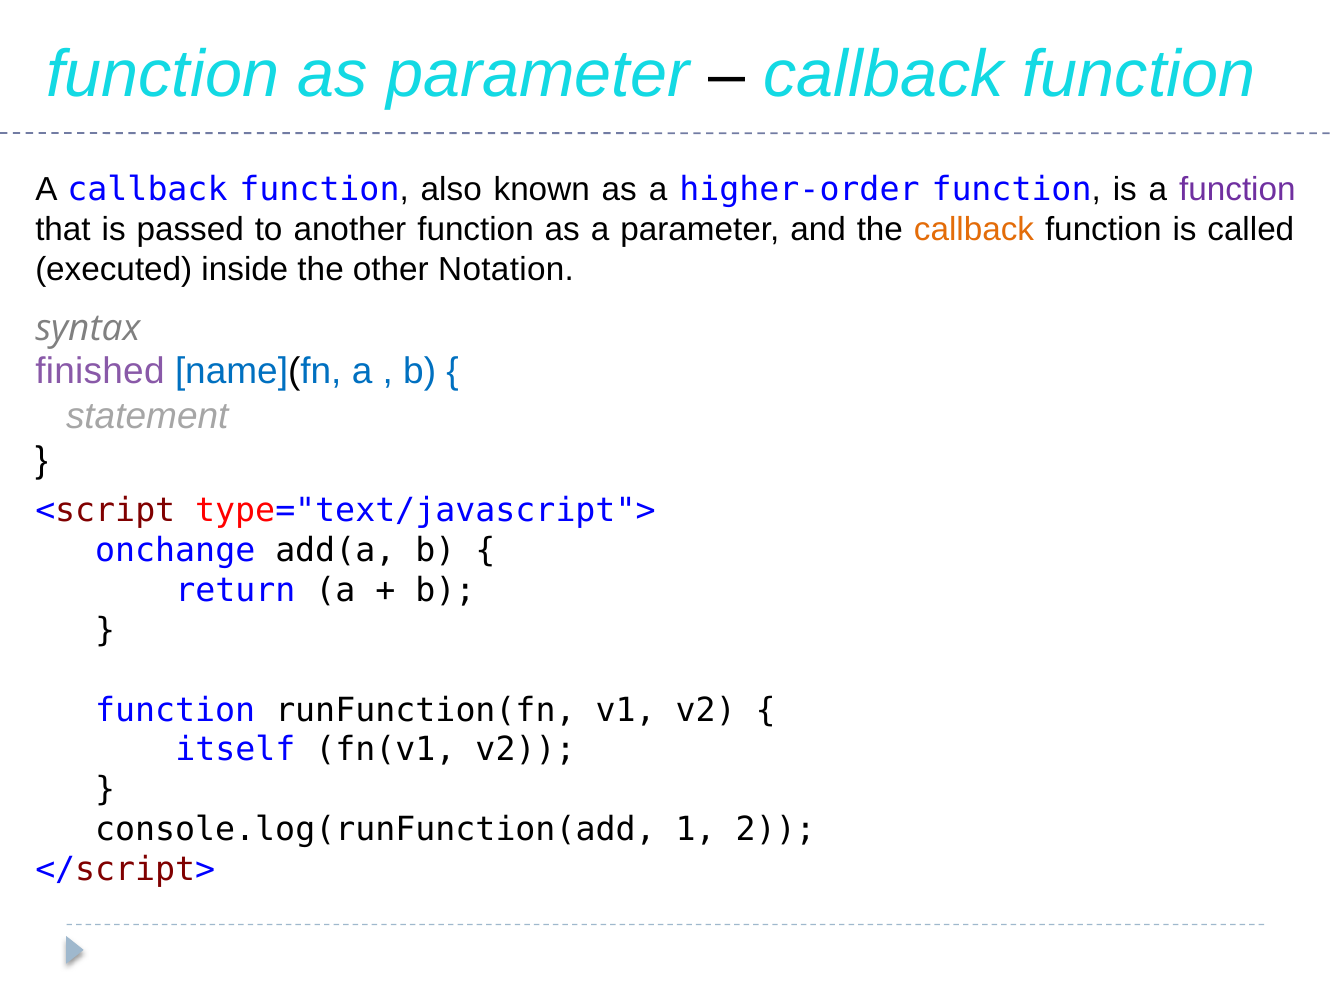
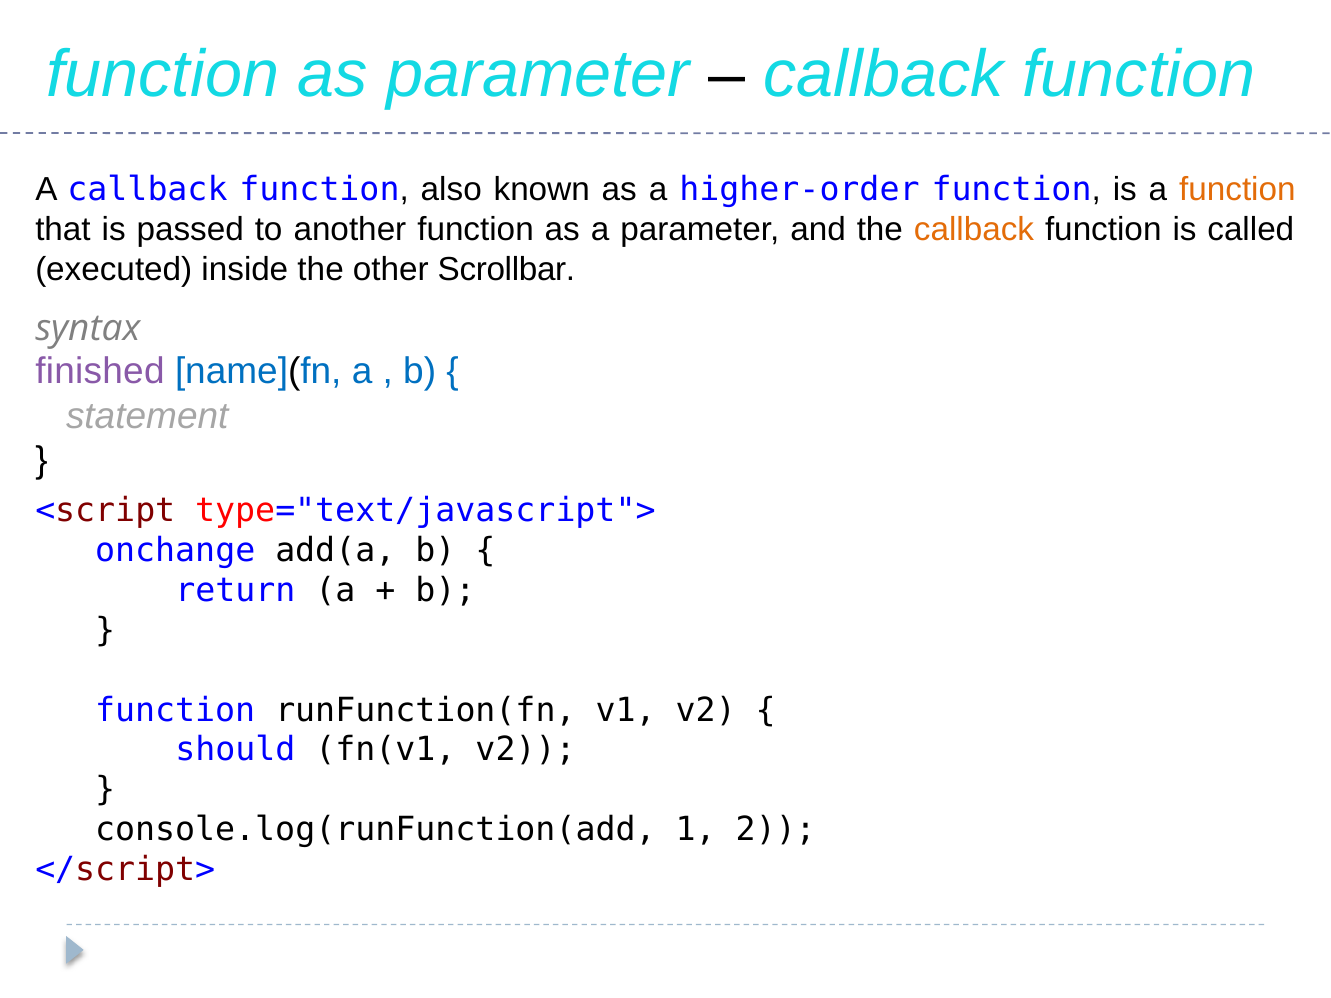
function at (1237, 190) colour: purple -> orange
Notation: Notation -> Scrollbar
itself: itself -> should
